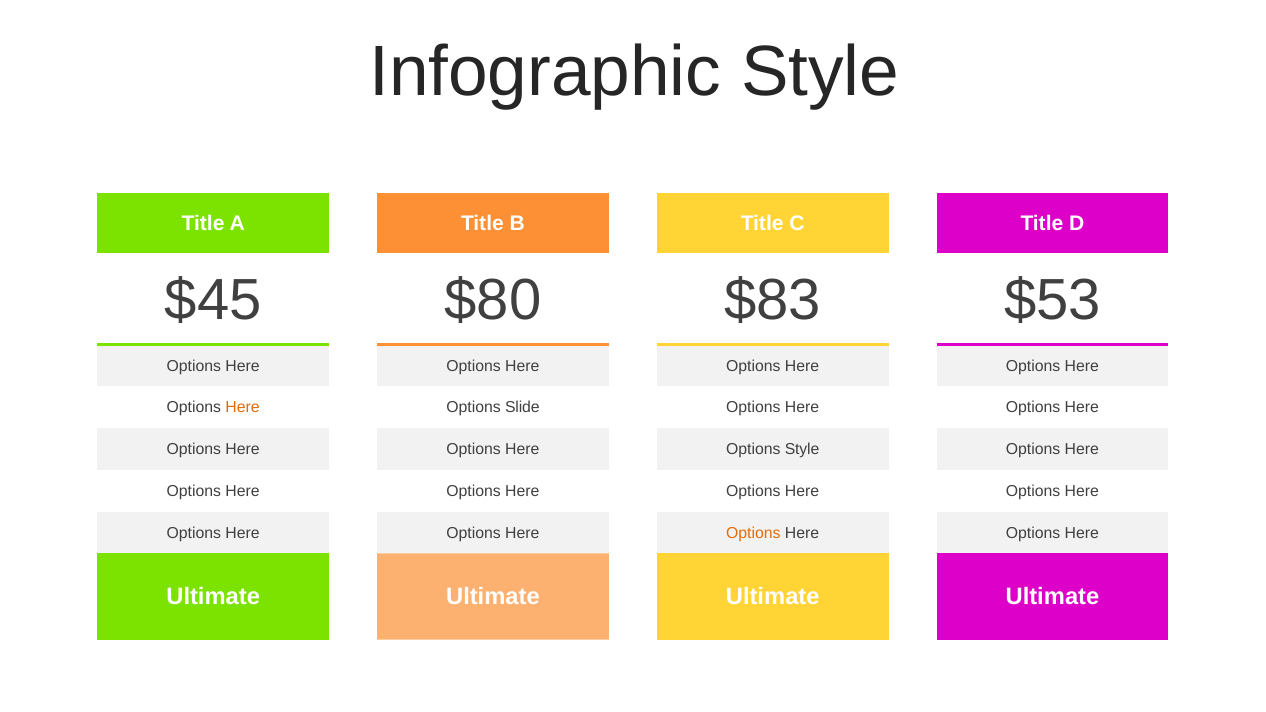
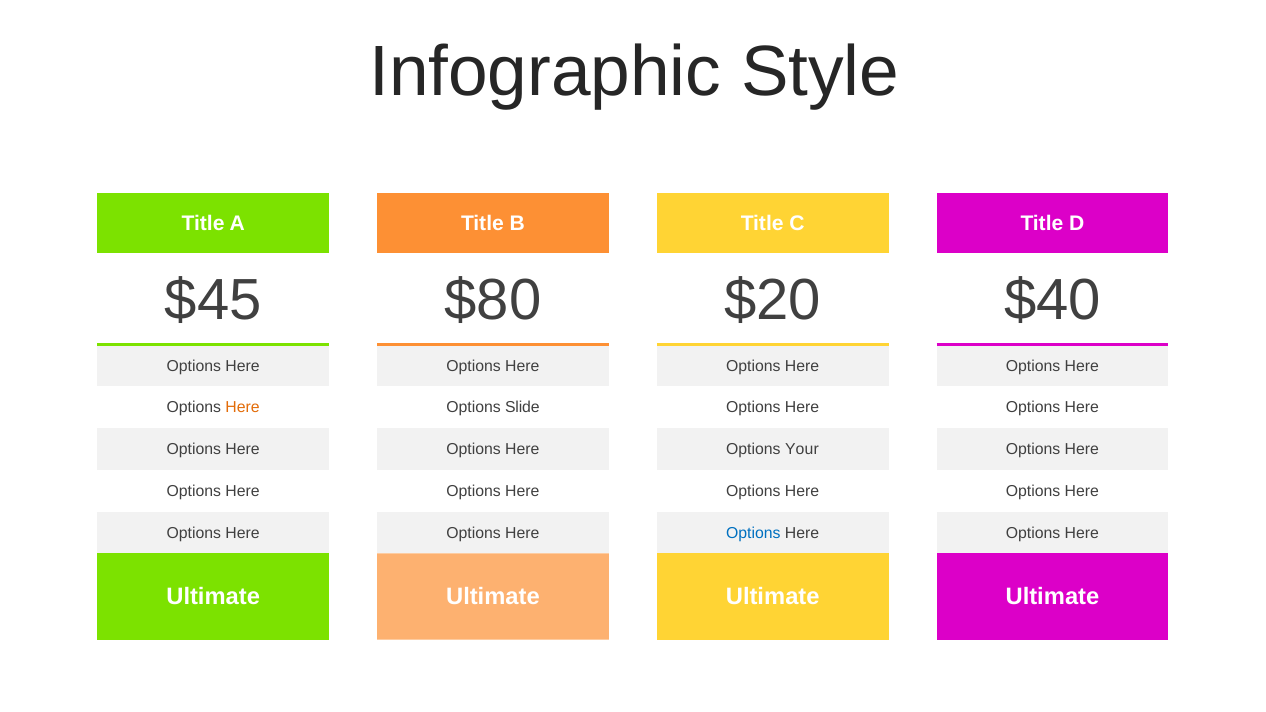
$83: $83 -> $20
$53: $53 -> $40
Options Style: Style -> Your
Options at (753, 533) colour: orange -> blue
